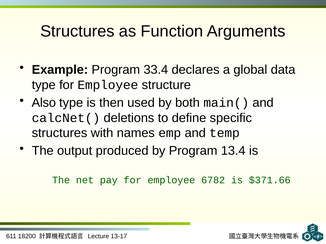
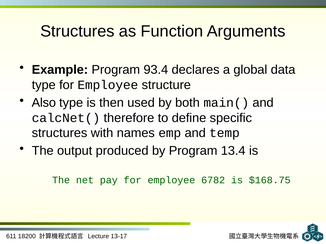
33.4: 33.4 -> 93.4
deletions: deletions -> therefore
$371.66: $371.66 -> $168.75
